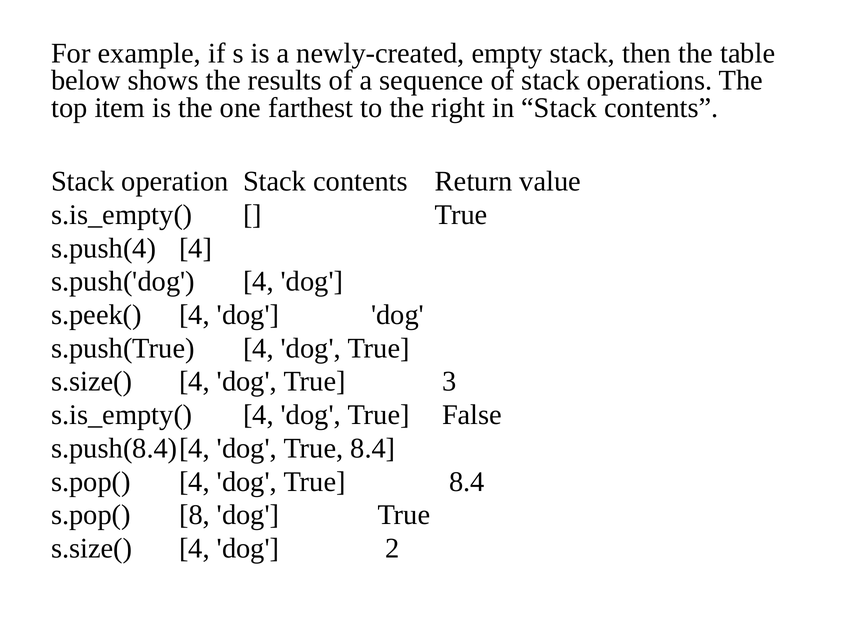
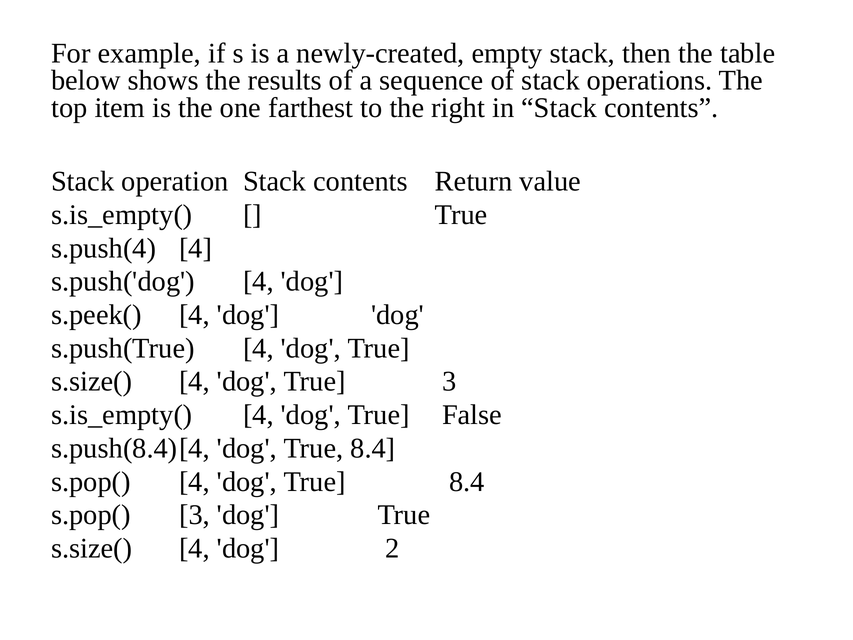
s.pop( 8: 8 -> 3
